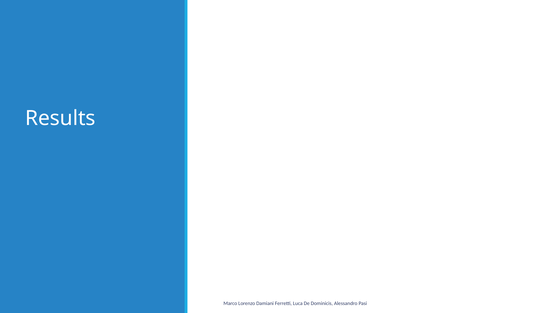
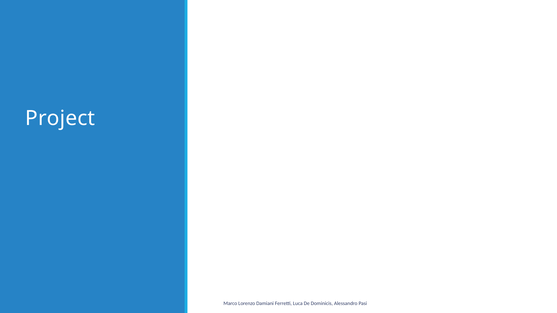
Results: Results -> Project
